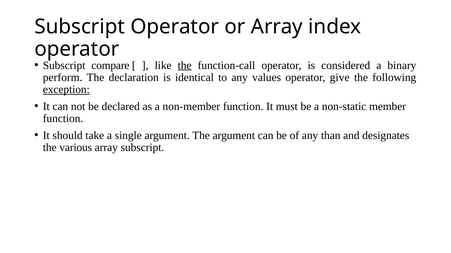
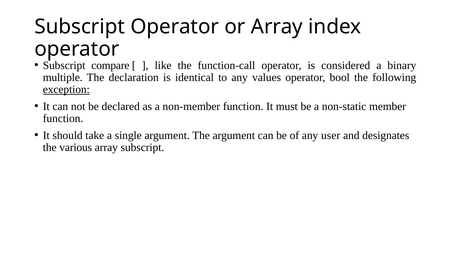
the at (185, 65) underline: present -> none
perform: perform -> multiple
give: give -> bool
than: than -> user
